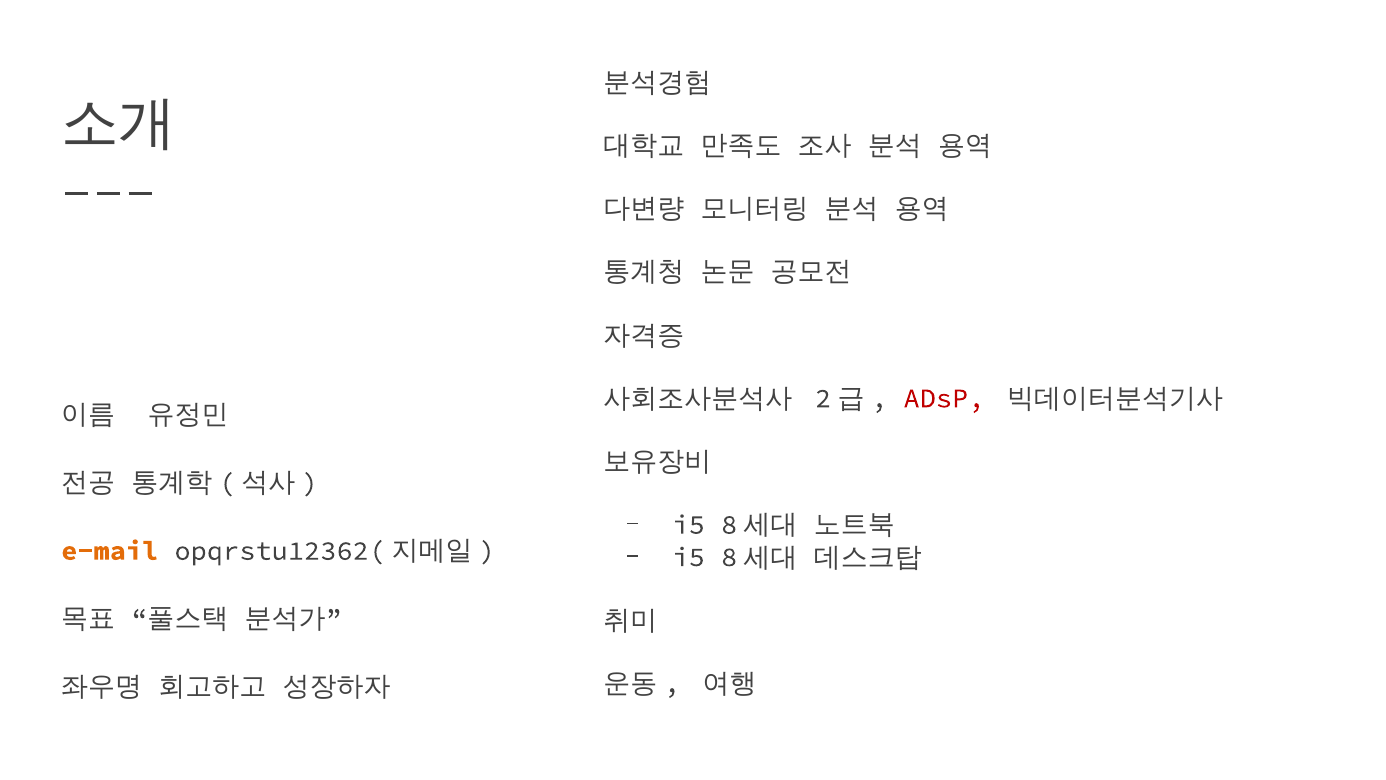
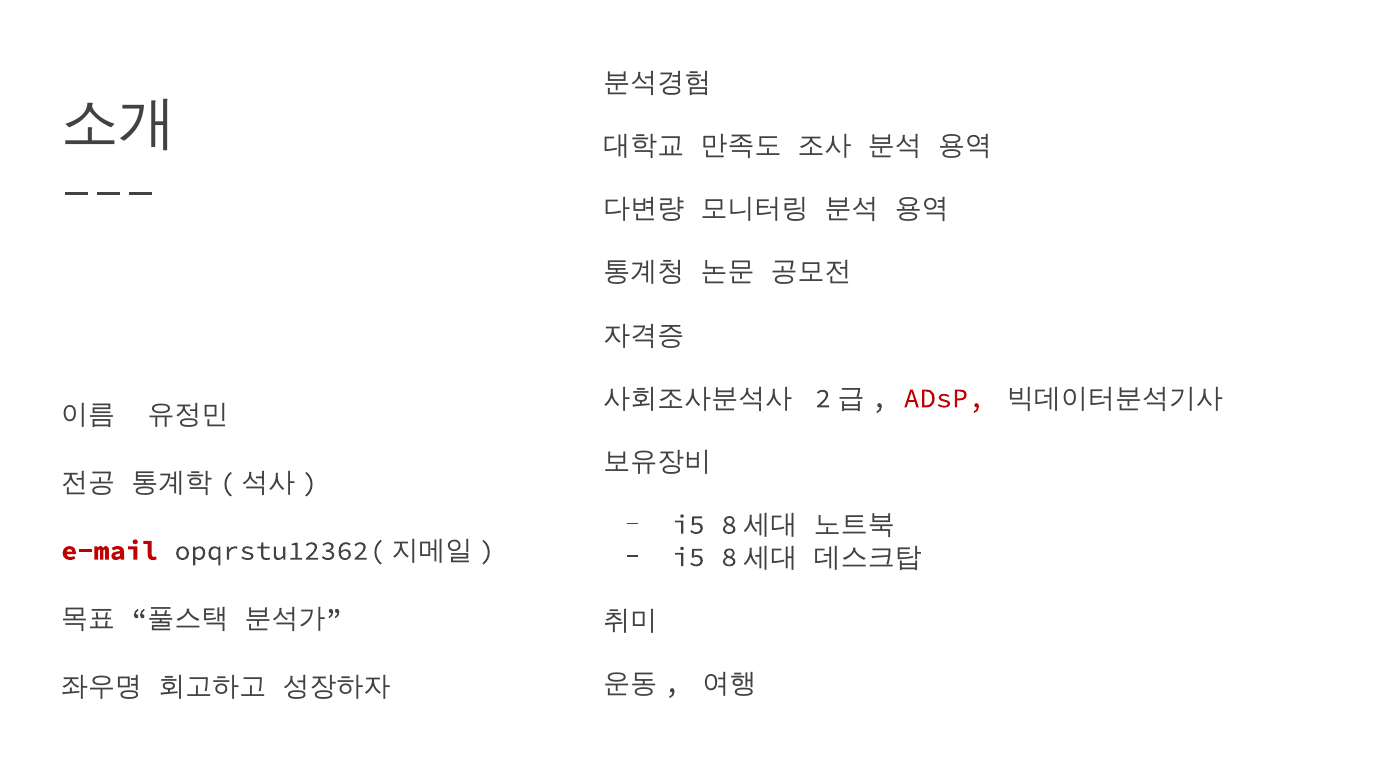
e-mail colour: orange -> red
